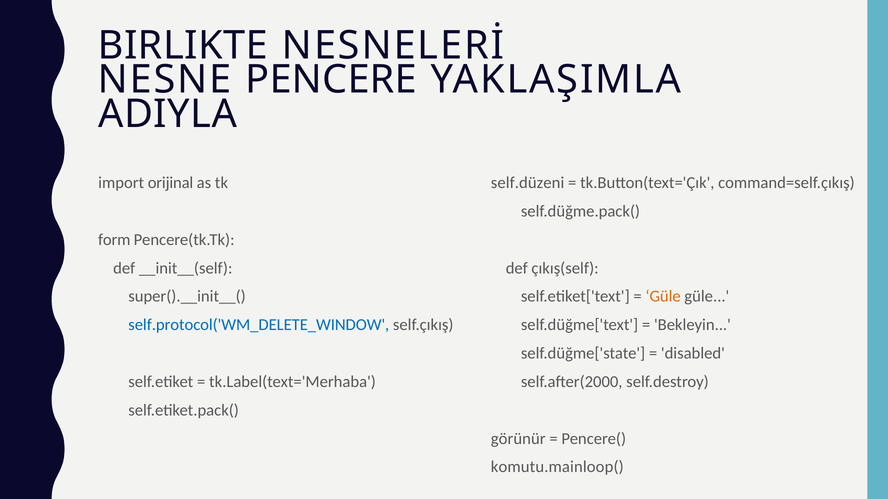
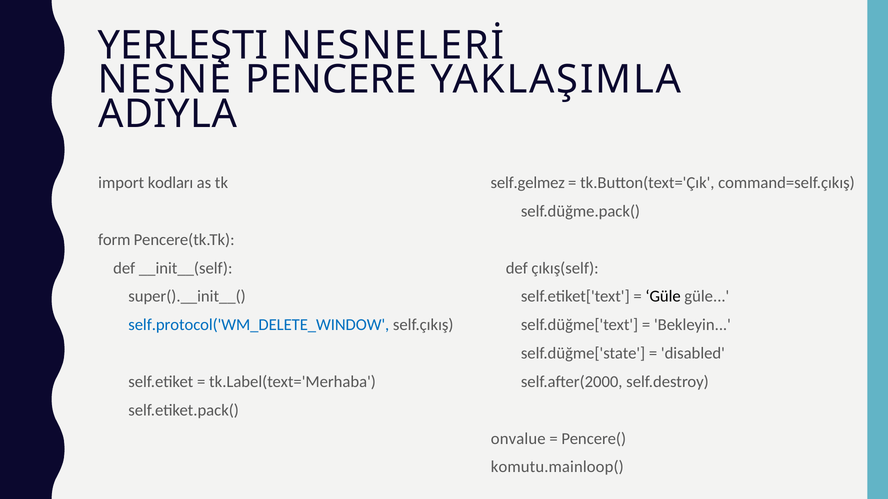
BIRLIKTE: BIRLIKTE -> YERLEŞTI
orijinal: orijinal -> kodları
self.düzeni: self.düzeni -> self.gelmez
Güle at (663, 297) colour: orange -> black
görünür: görünür -> onvalue
